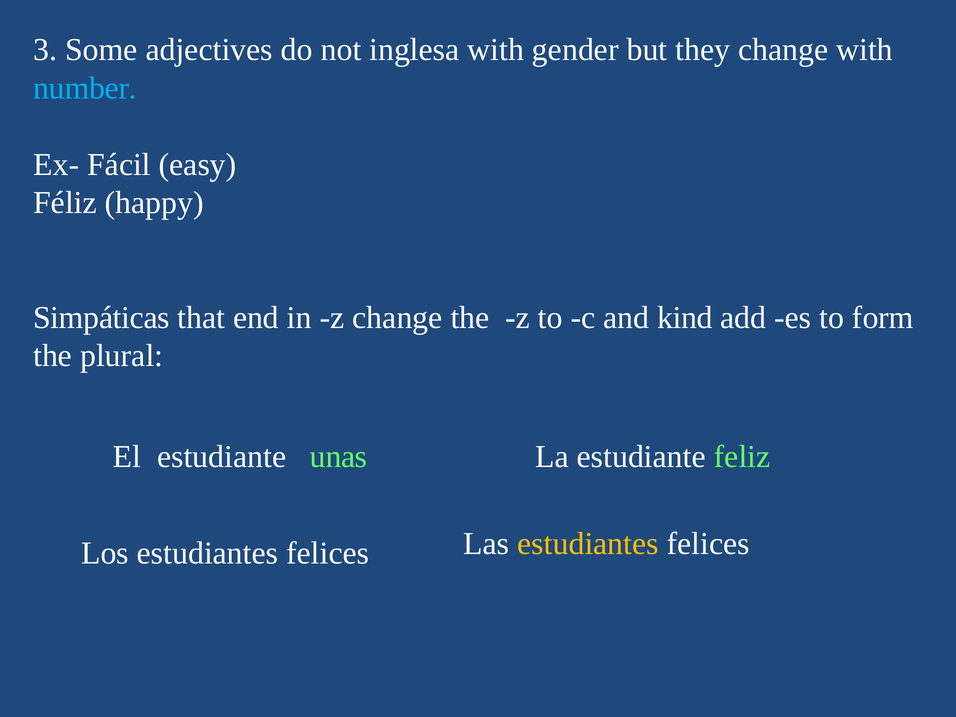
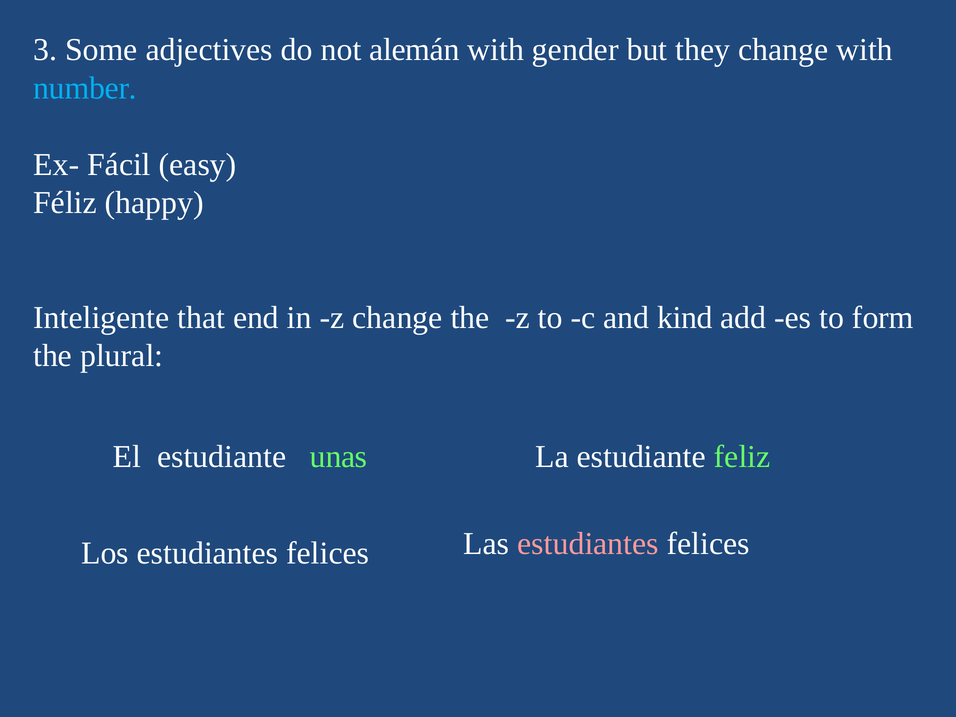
inglesa: inglesa -> alemán
Simpáticas: Simpáticas -> Inteligente
estudiantes at (588, 544) colour: yellow -> pink
